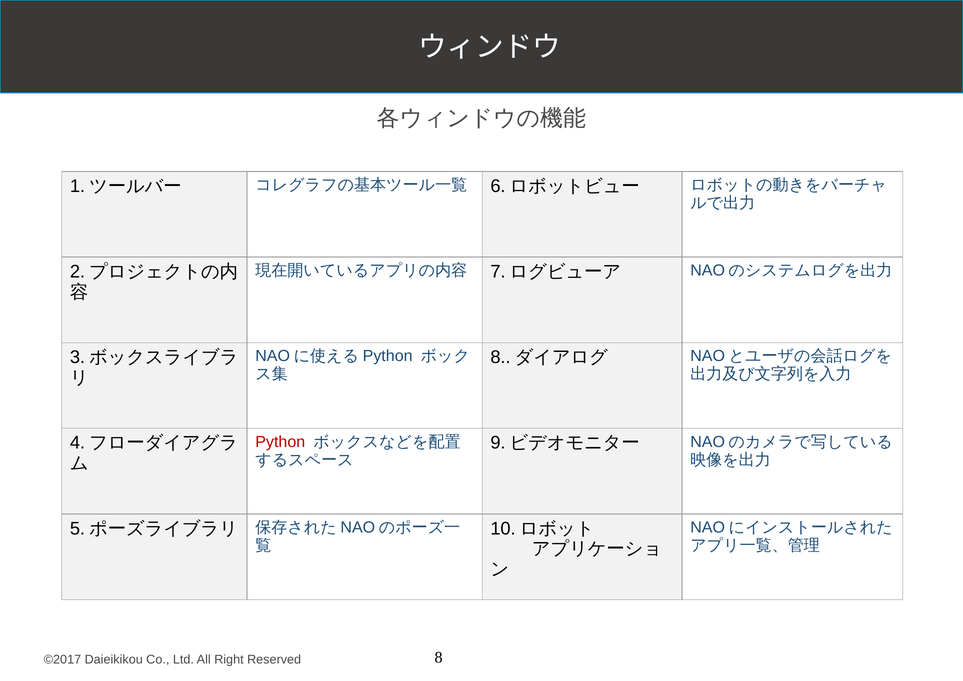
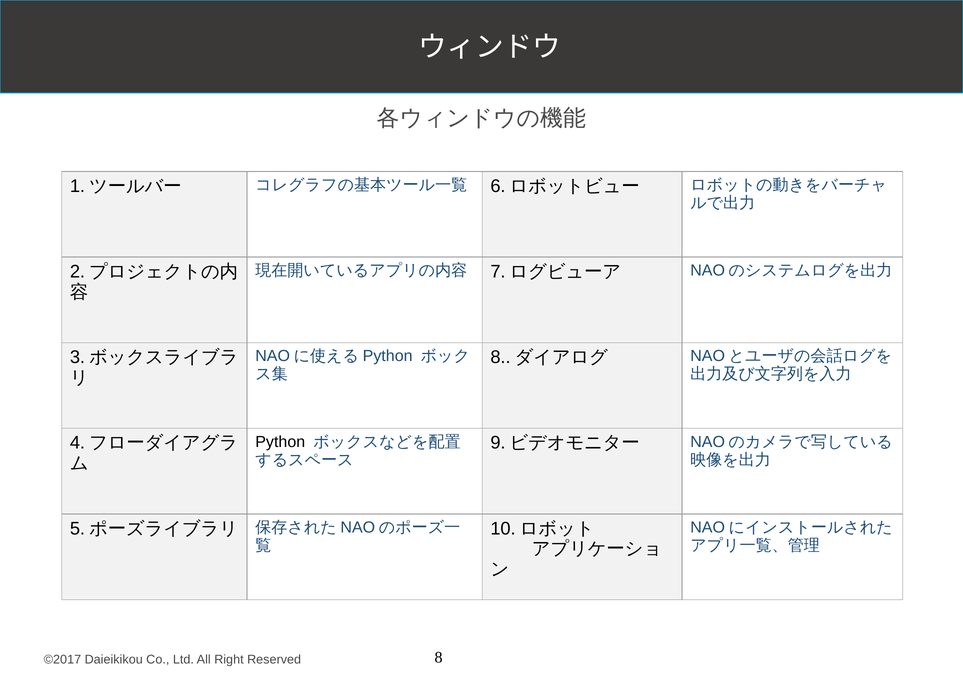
Python colour: red -> black
